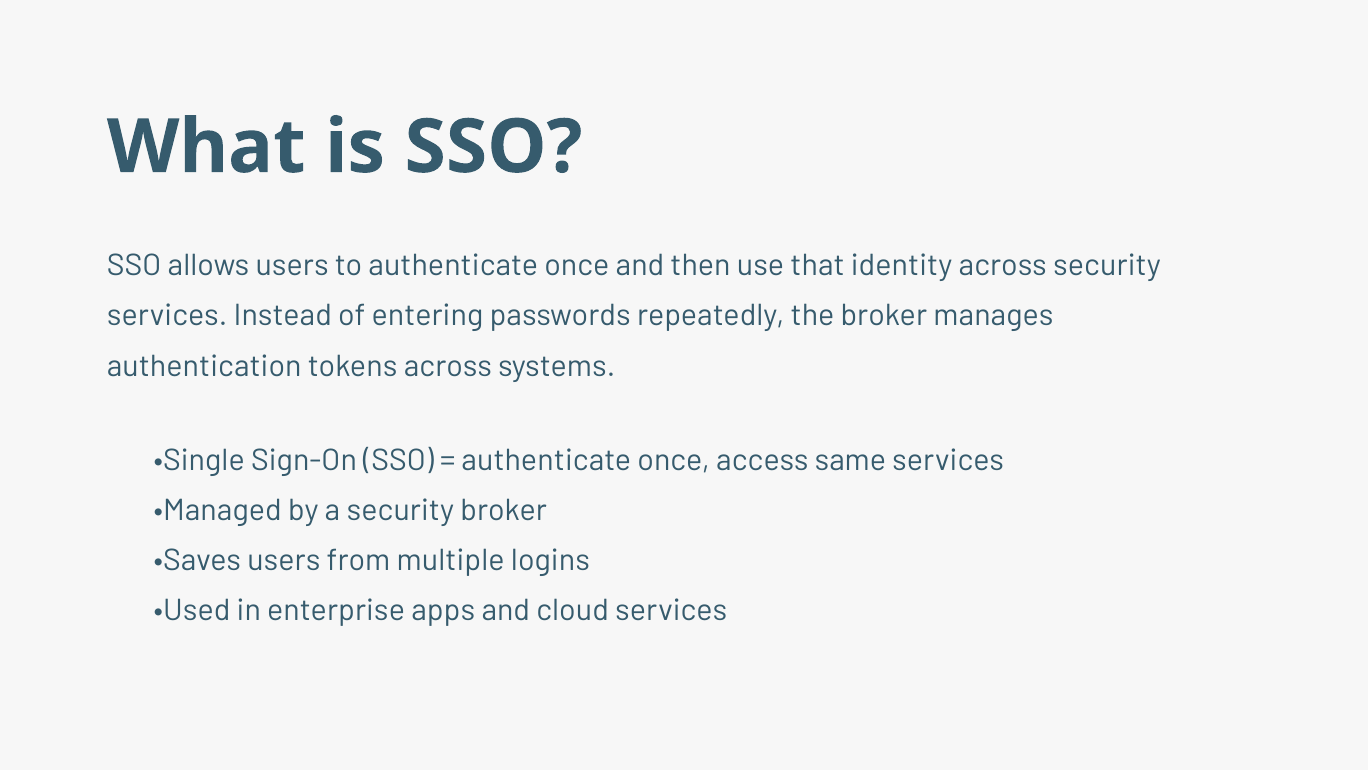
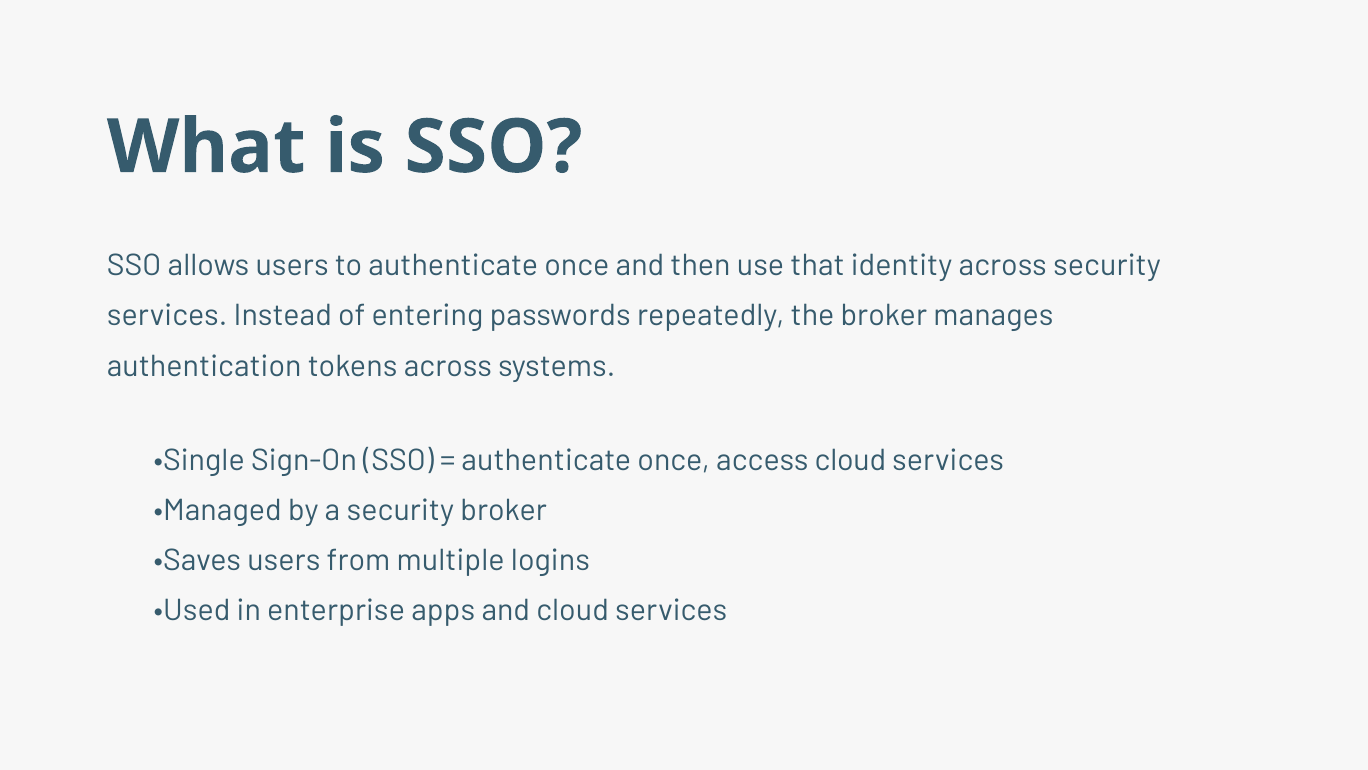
access same: same -> cloud
